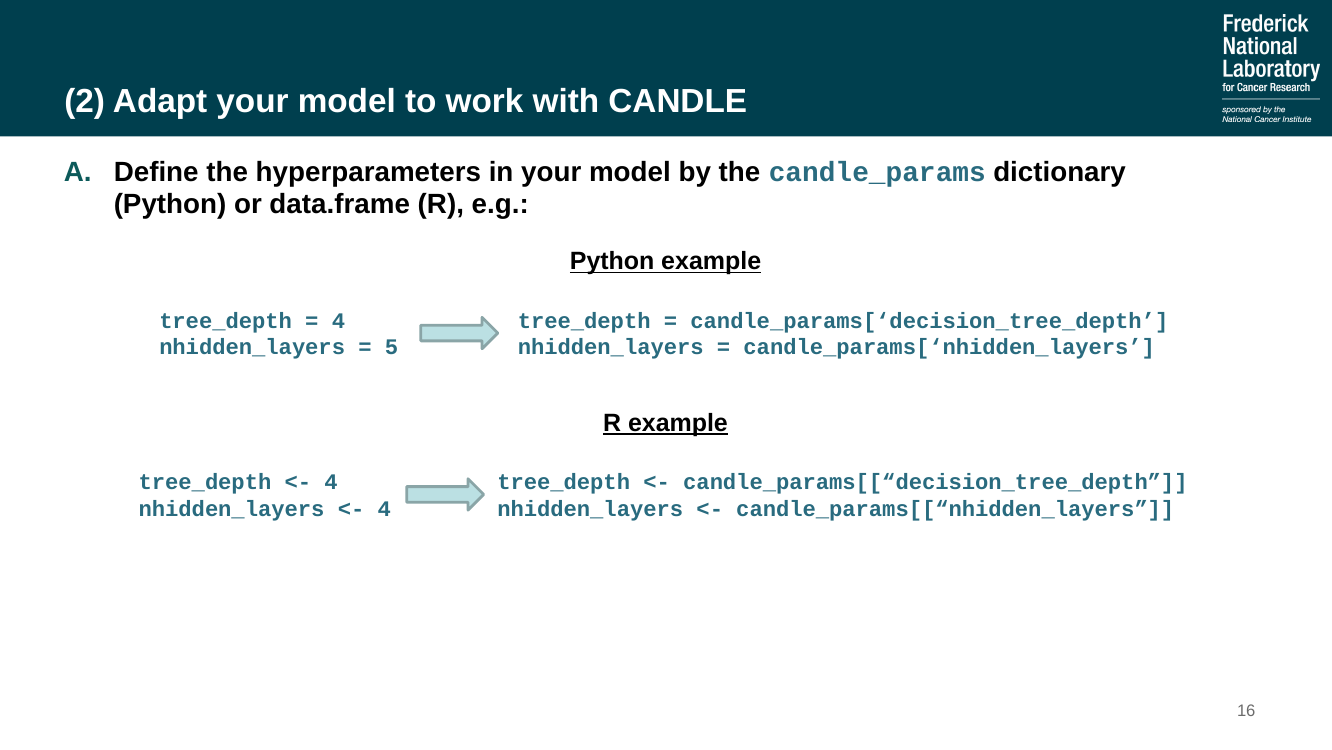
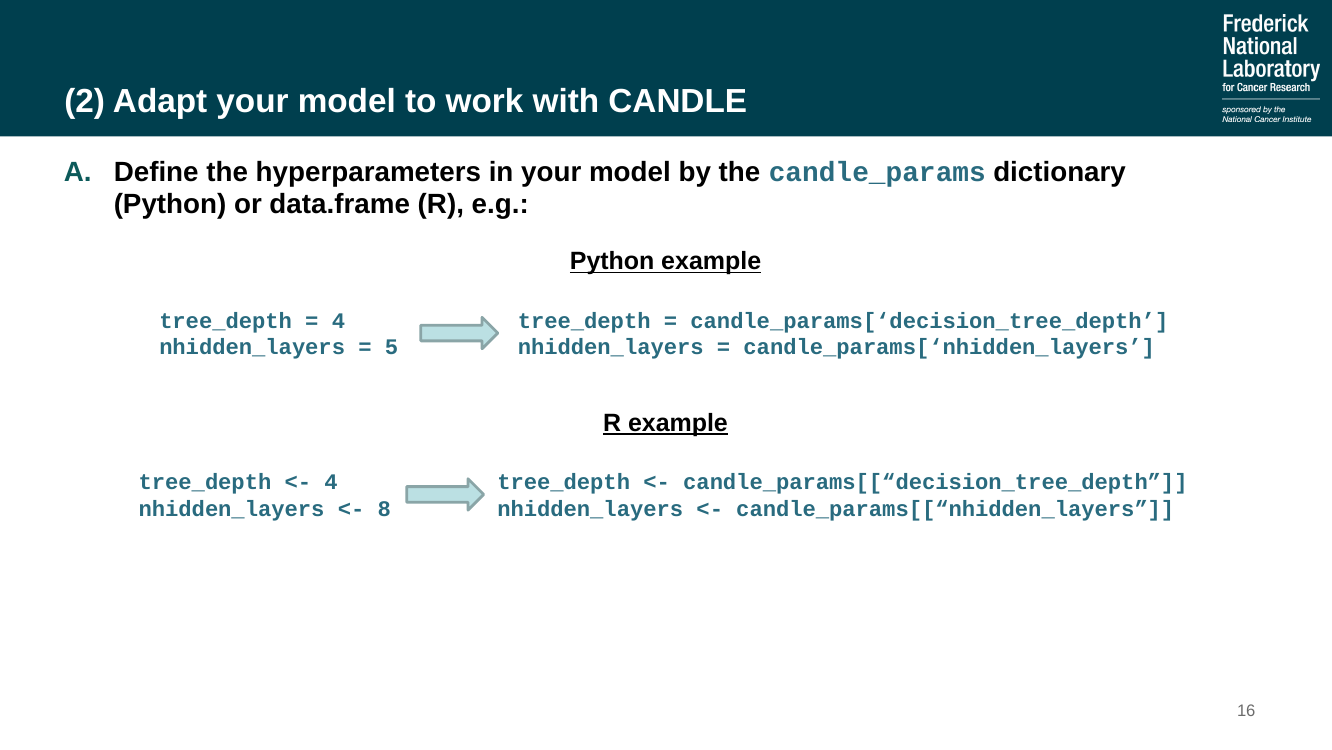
4 at (384, 508): 4 -> 8
